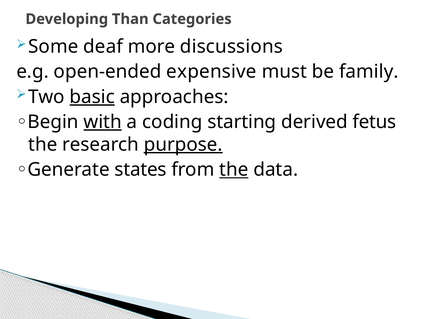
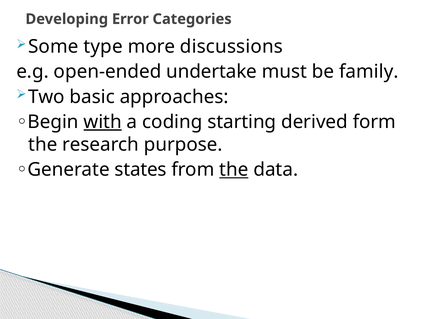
Than: Than -> Error
deaf: deaf -> type
expensive: expensive -> undertake
basic underline: present -> none
fetus: fetus -> form
purpose underline: present -> none
